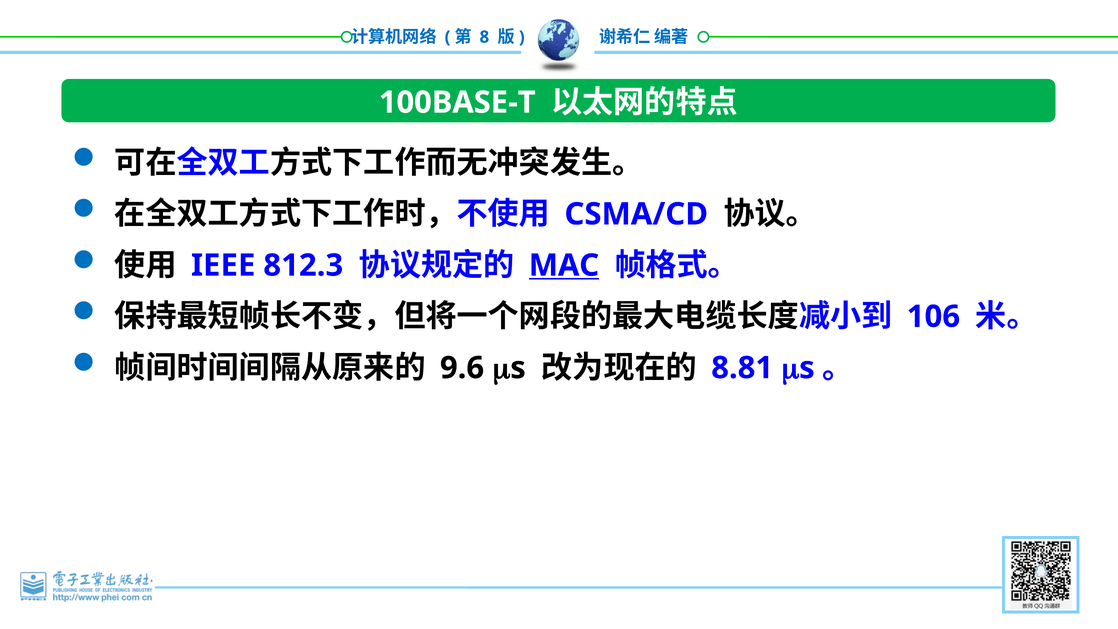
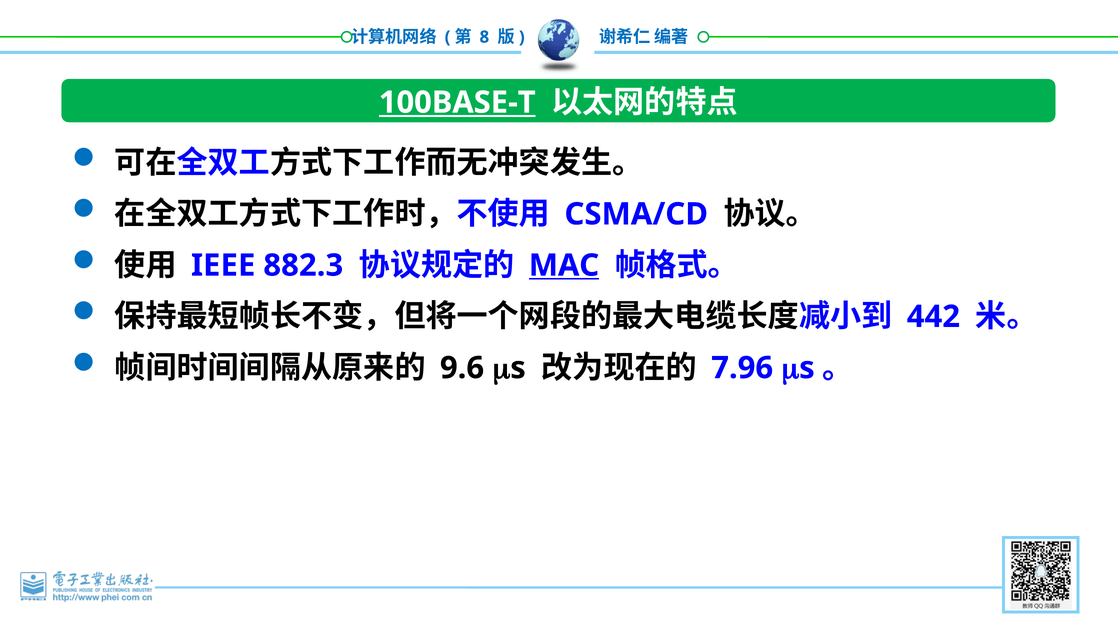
100BASE-T underline: none -> present
812.3: 812.3 -> 882.3
106: 106 -> 442
8.81: 8.81 -> 7.96
